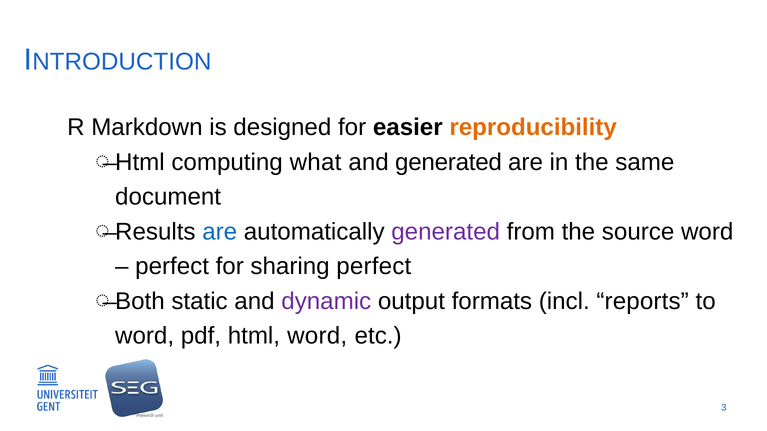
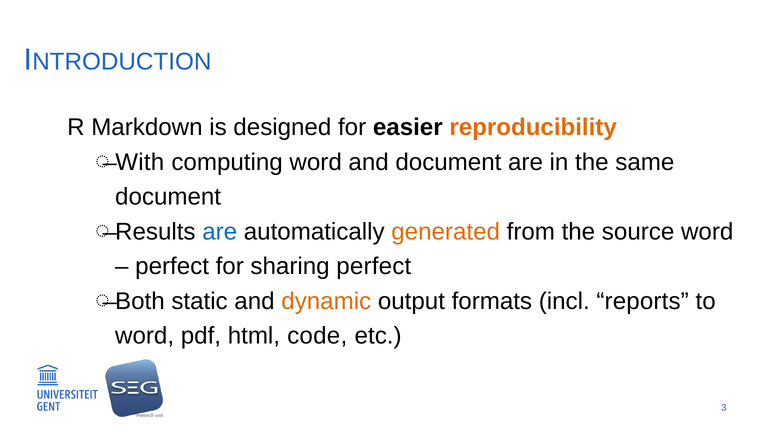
Html at (140, 162): Html -> With
computing what: what -> word
and generated: generated -> document
generated at (446, 232) colour: purple -> orange
dynamic colour: purple -> orange
html word: word -> code
